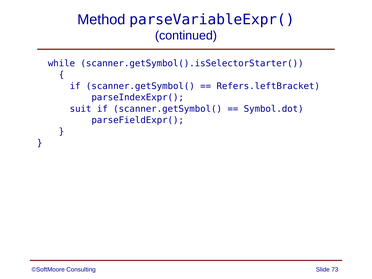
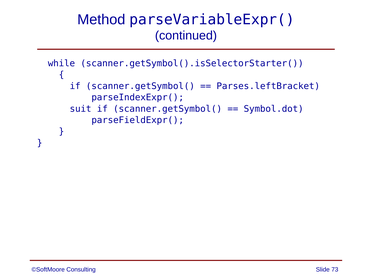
Refers.leftBracket: Refers.leftBracket -> Parses.leftBracket
